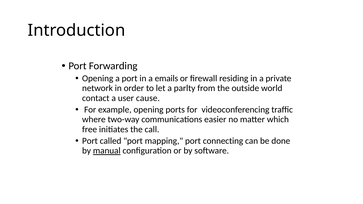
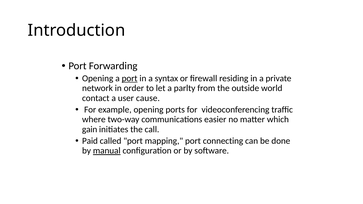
port at (130, 79) underline: none -> present
emails: emails -> syntax
free: free -> gain
Port at (90, 141): Port -> Paid
